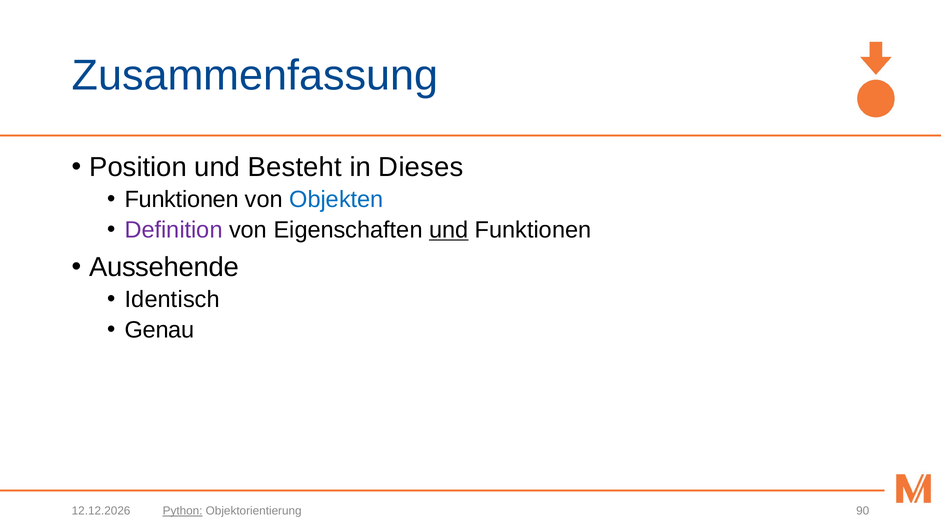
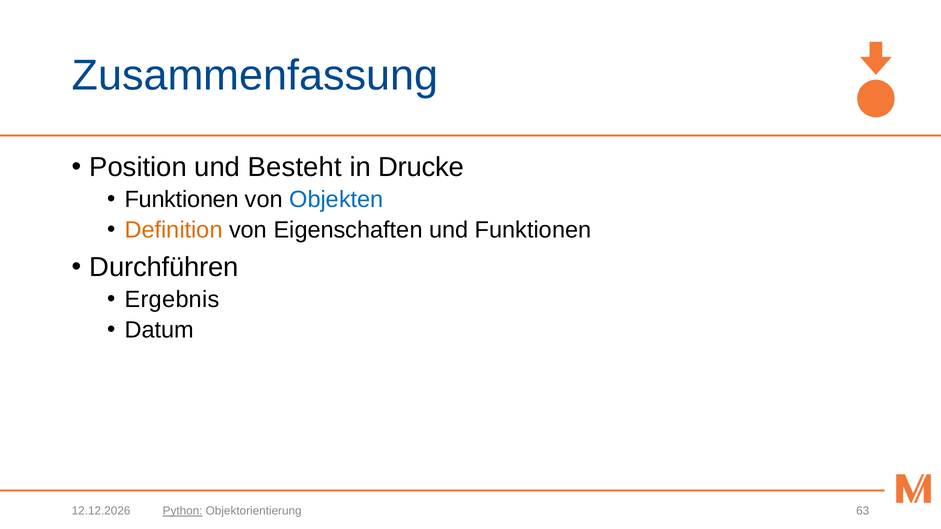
Dieses: Dieses -> Drucke
Definition colour: purple -> orange
und at (449, 230) underline: present -> none
Aussehende: Aussehende -> Durchführen
Identisch: Identisch -> Ergebnis
Genau: Genau -> Datum
90: 90 -> 63
